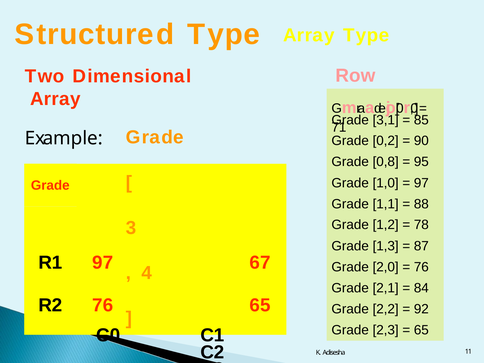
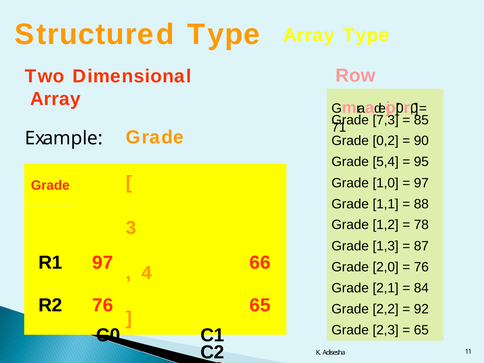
3,1: 3,1 -> 7,3
0,8: 0,8 -> 5,4
67: 67 -> 66
